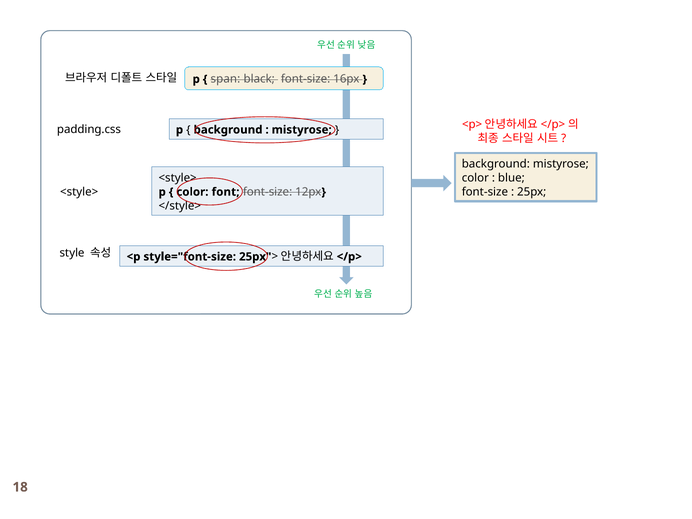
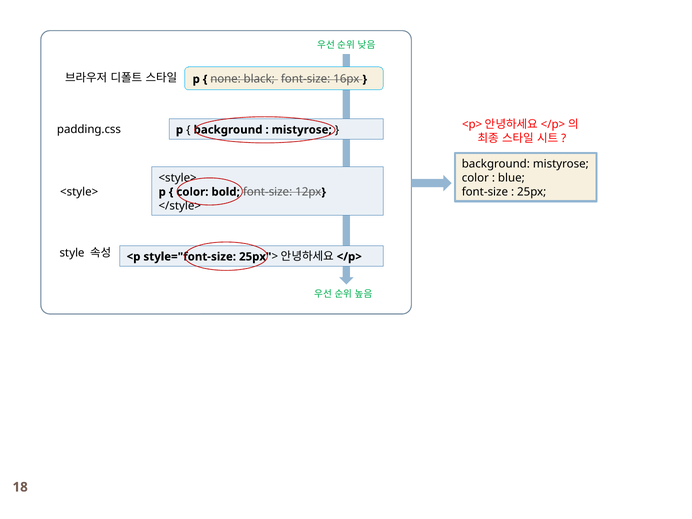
span: span -> none
font: font -> bold
